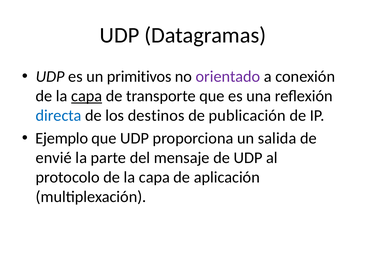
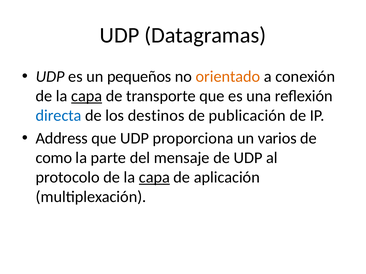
primitivos: primitivos -> pequeños
orientado colour: purple -> orange
Ejemplo: Ejemplo -> Address
salida: salida -> varios
envié: envié -> como
capa at (154, 178) underline: none -> present
